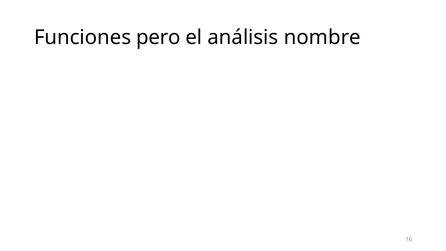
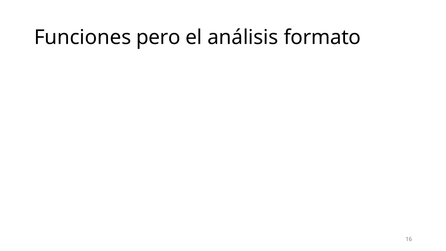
nombre: nombre -> formato
